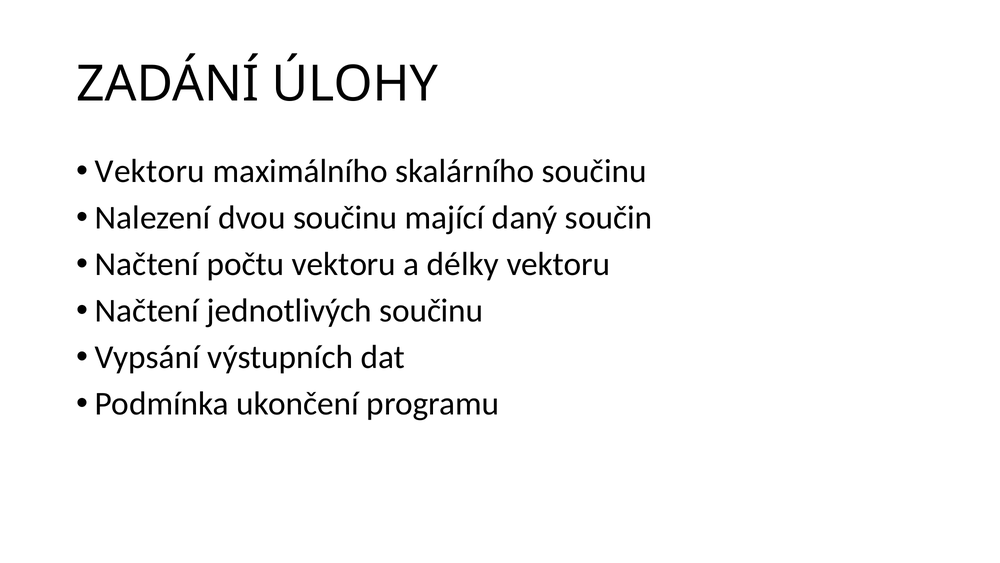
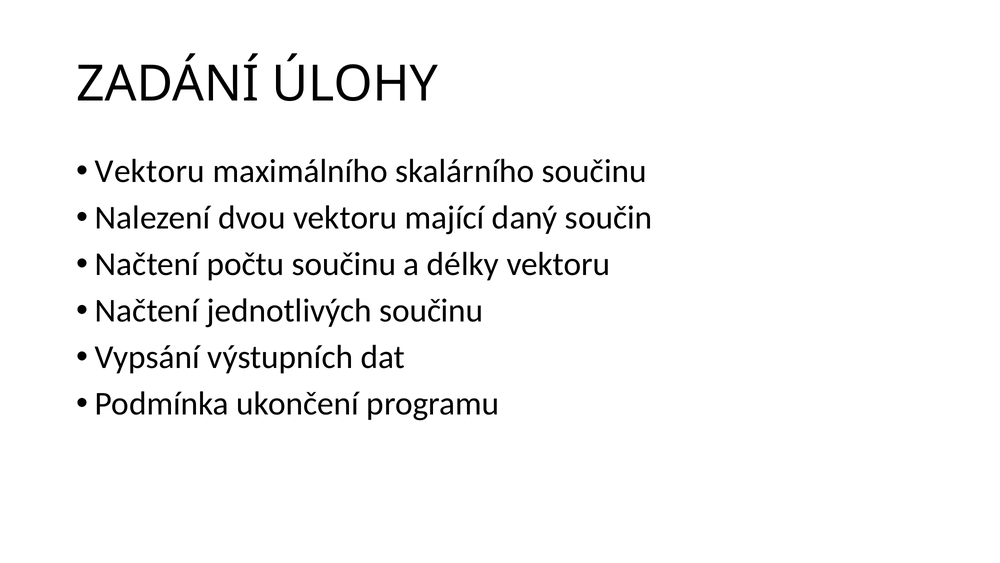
dvou součinu: součinu -> vektoru
počtu vektoru: vektoru -> součinu
